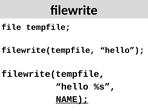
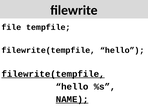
filewrite(tempfile at (53, 74) underline: none -> present
